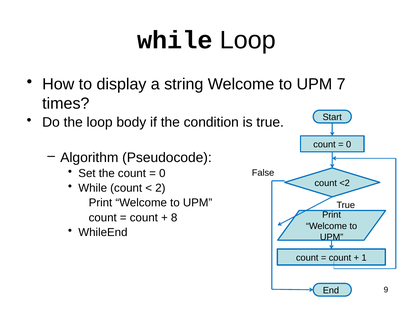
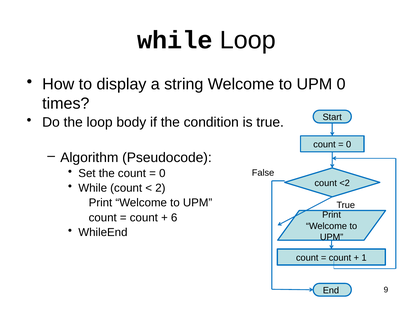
UPM 7: 7 -> 0
8: 8 -> 6
